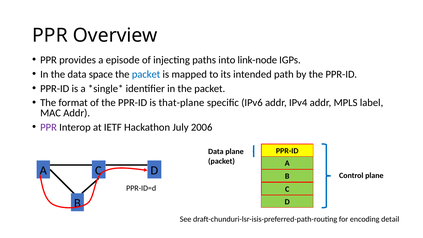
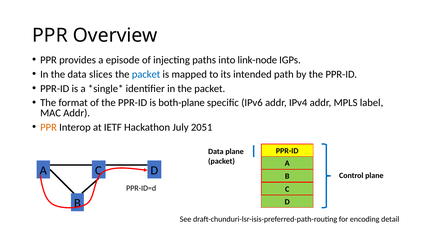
space: space -> slices
that-plane: that-plane -> both-plane
PPR at (48, 127) colour: purple -> orange
2006: 2006 -> 2051
